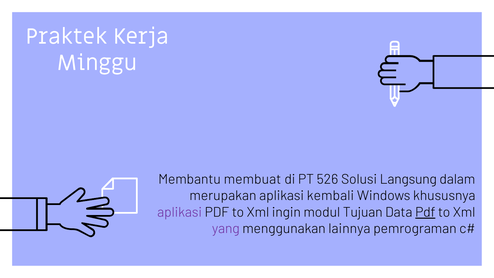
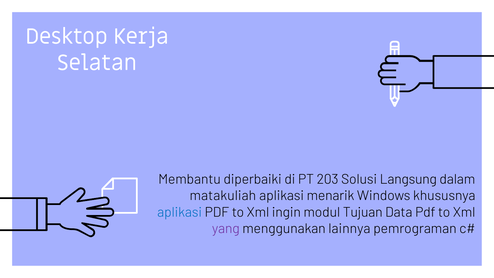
Praktek: Praktek -> Desktop
Minggu: Minggu -> Selatan
membuat: membuat -> diperbaiki
526: 526 -> 203
merupakan: merupakan -> matakuliah
kembali: kembali -> menarik
aplikasi at (180, 212) colour: purple -> blue
Pdf at (425, 212) underline: present -> none
